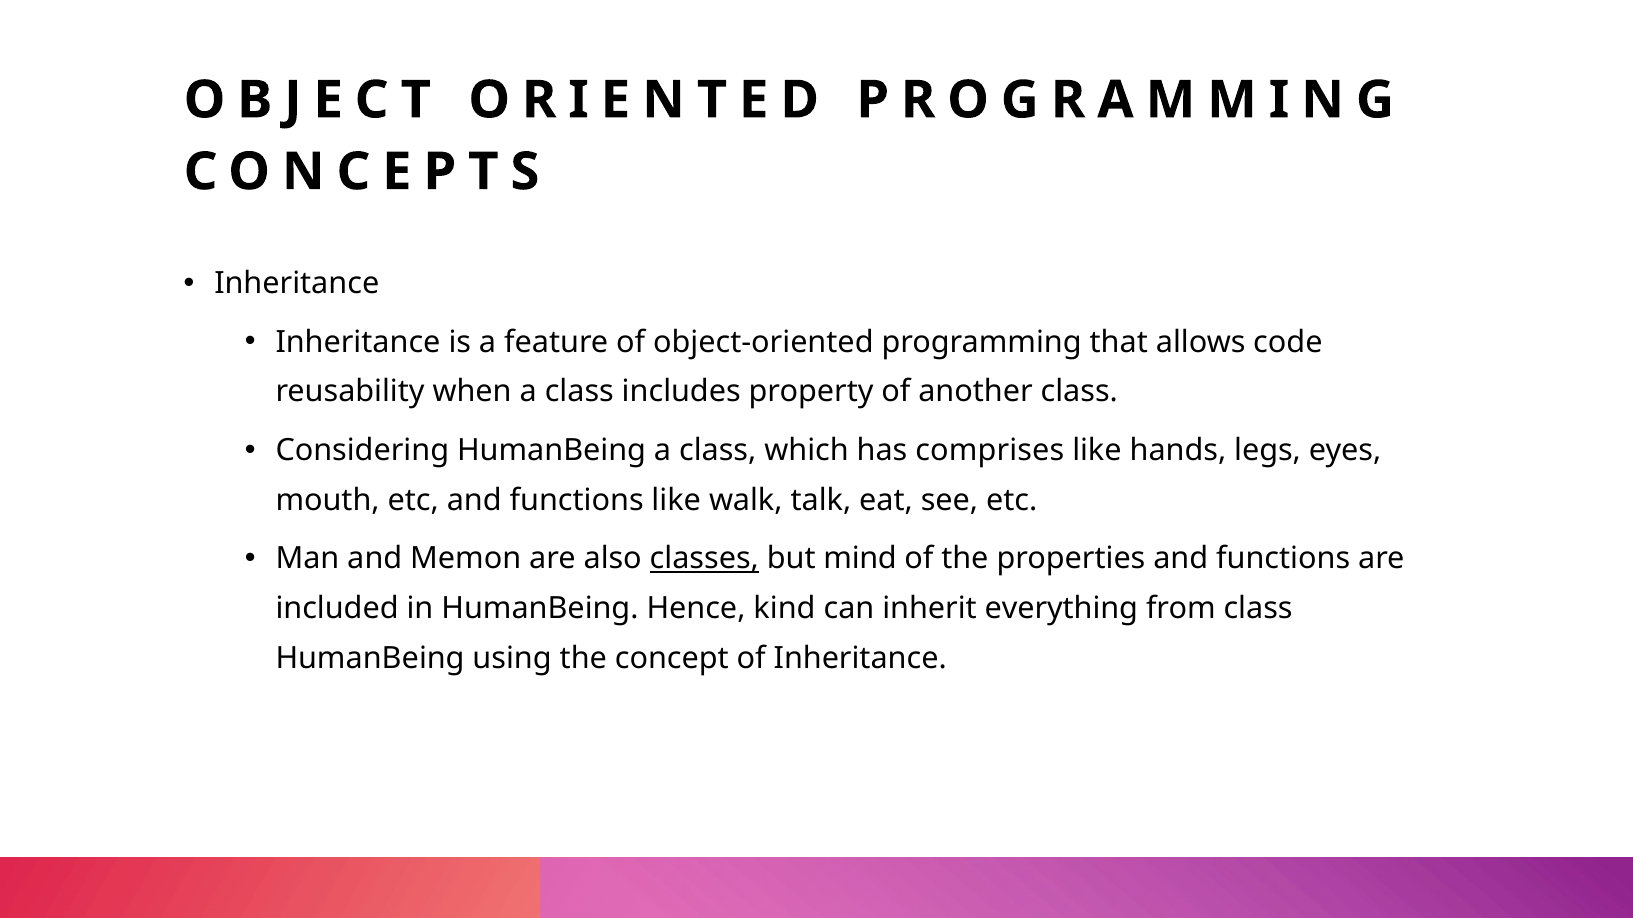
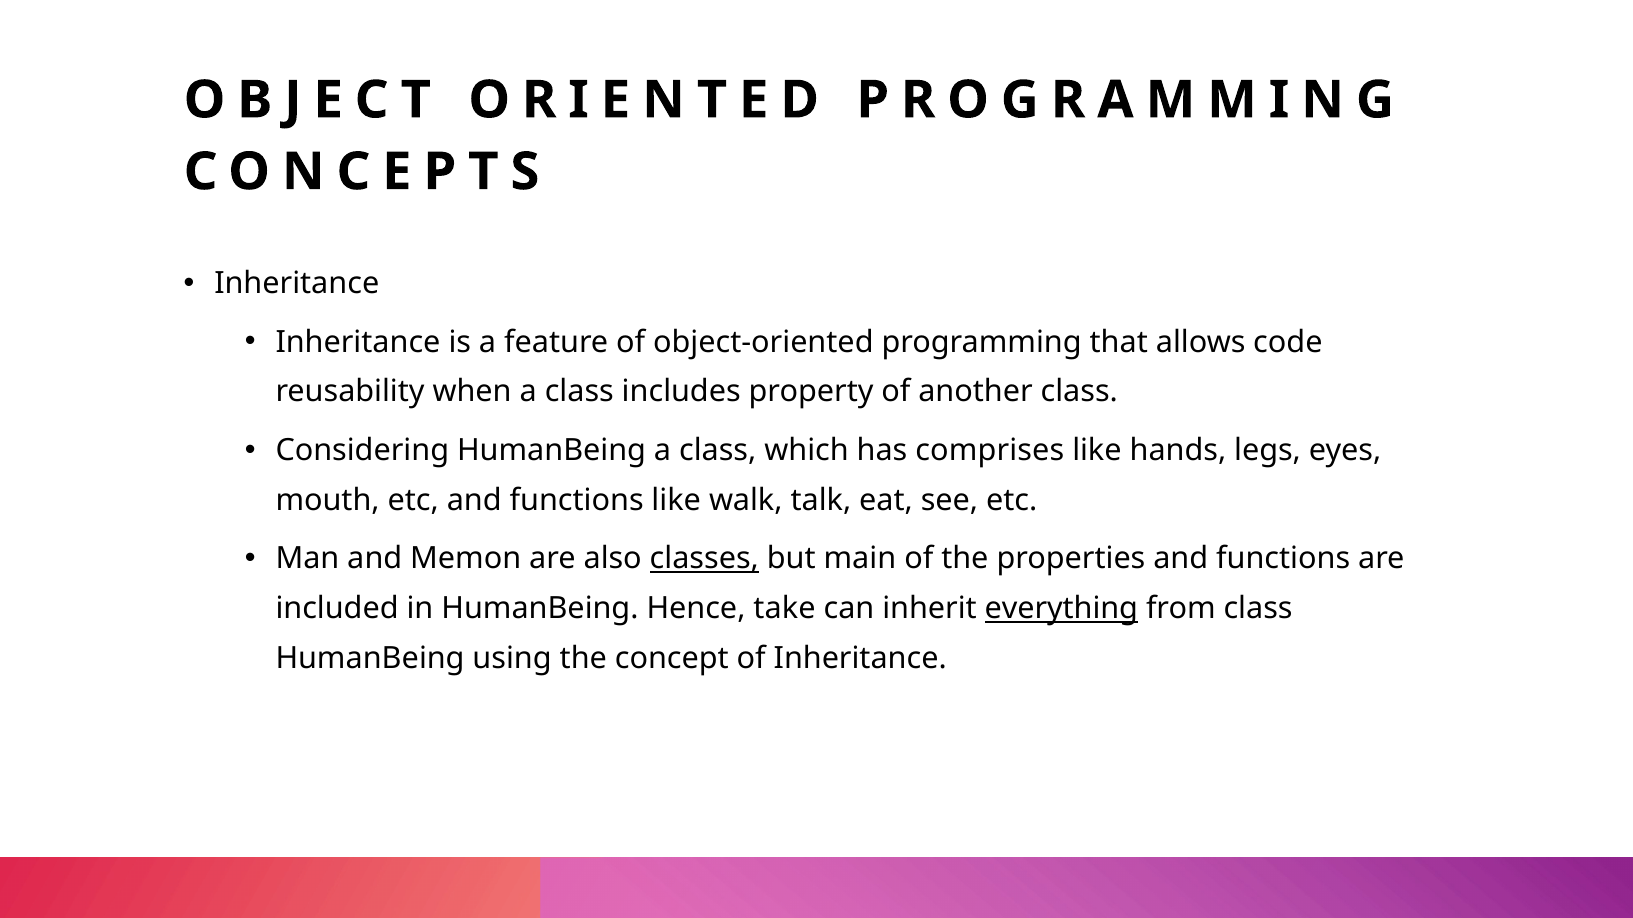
mind: mind -> main
kind: kind -> take
everything underline: none -> present
